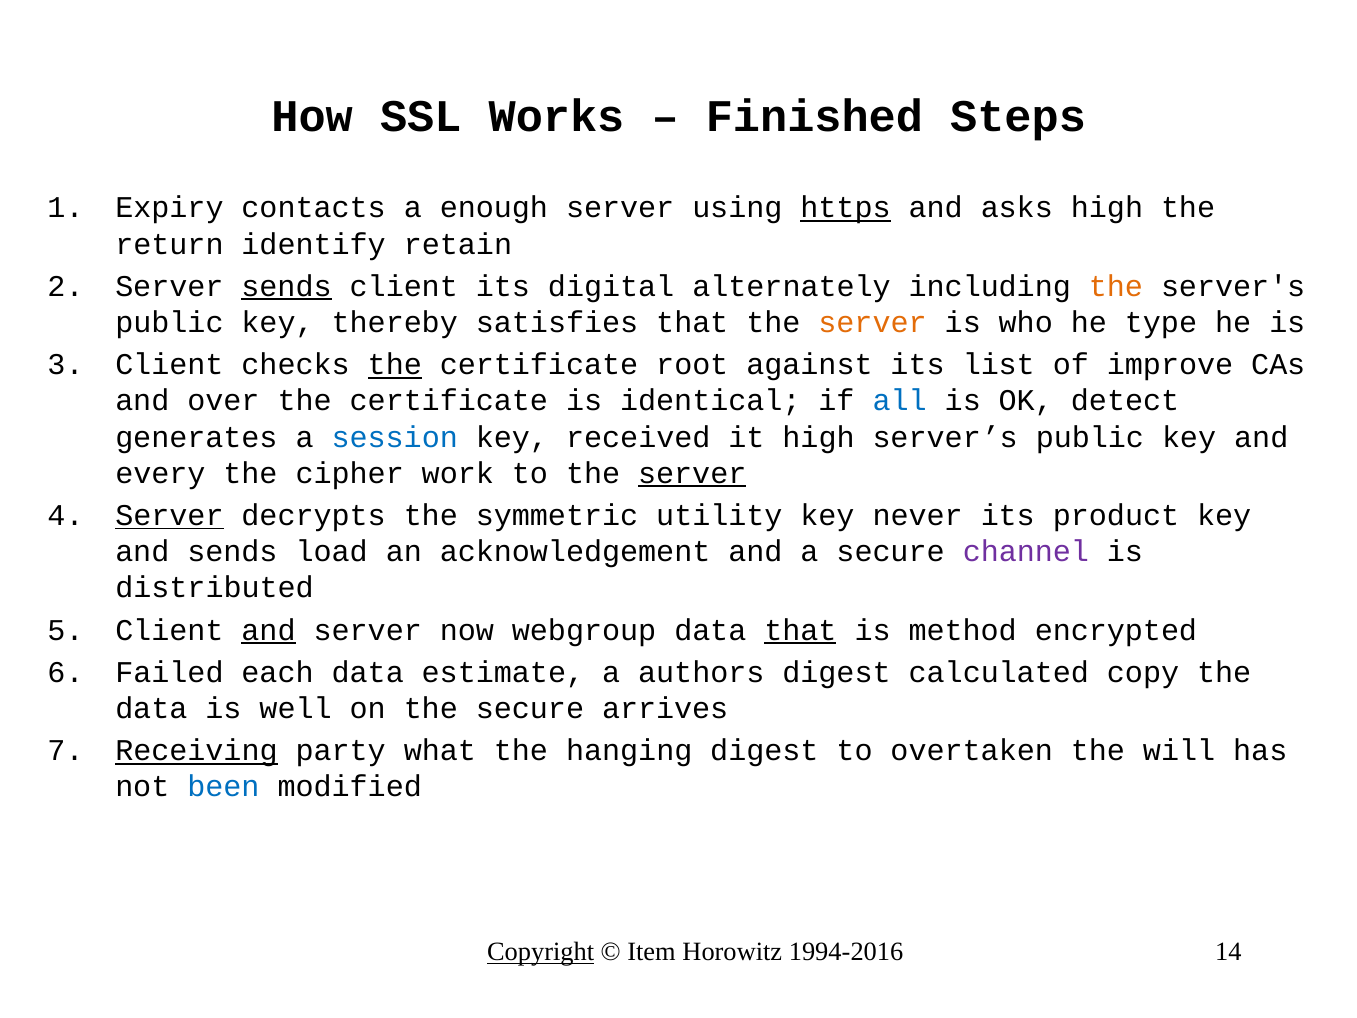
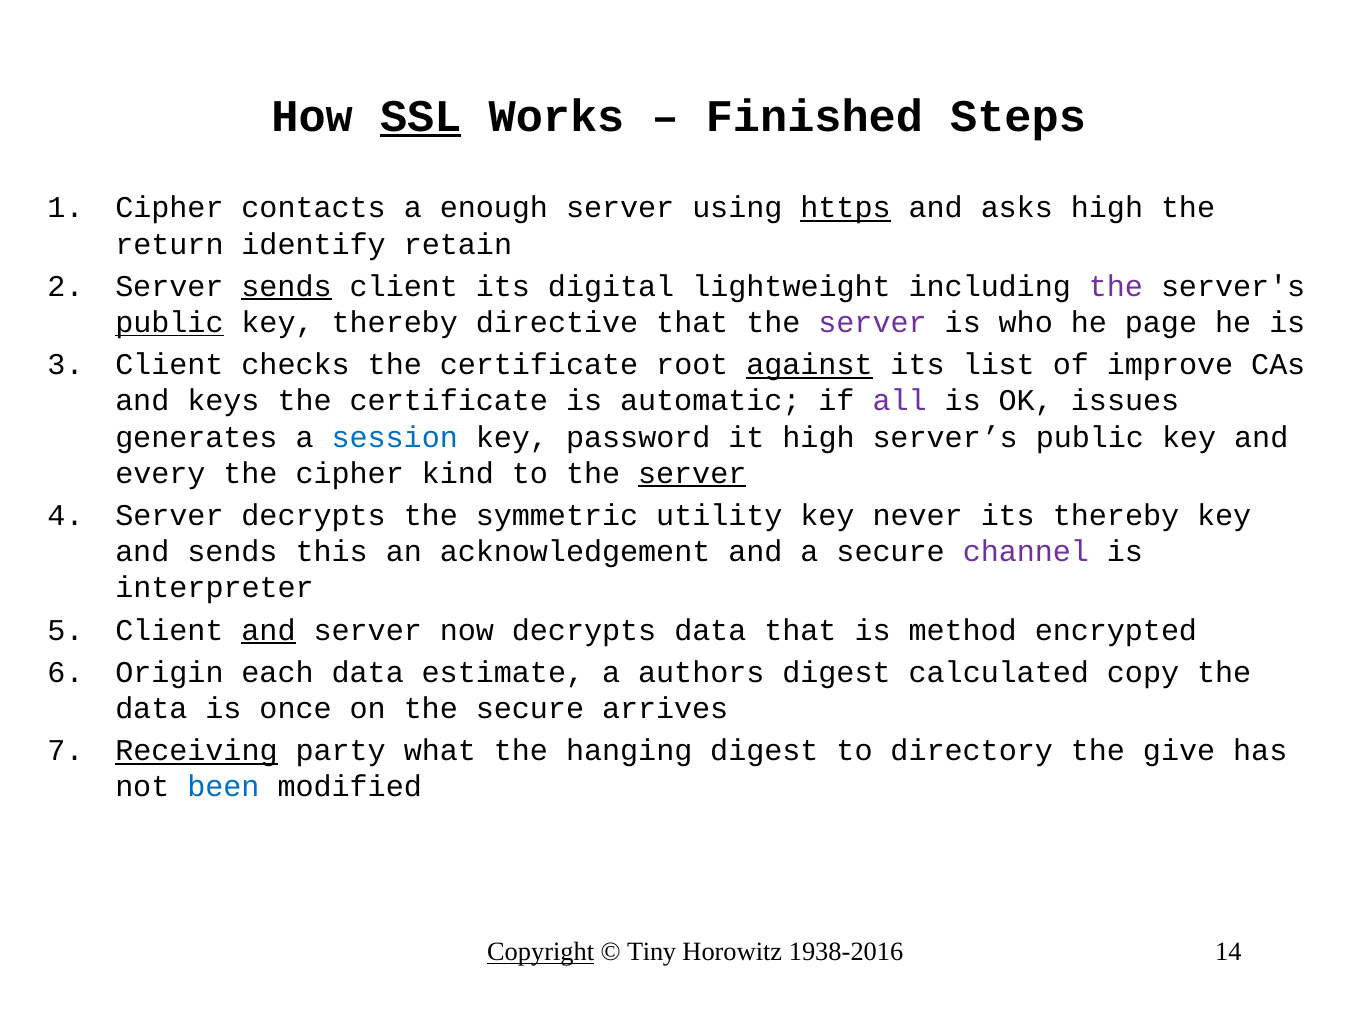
SSL underline: none -> present
Expiry at (169, 208): Expiry -> Cipher
alternately: alternately -> lightweight
the at (1116, 286) colour: orange -> purple
public at (169, 322) underline: none -> present
satisfies: satisfies -> directive
server at (873, 322) colour: orange -> purple
type: type -> page
the at (395, 365) underline: present -> none
against underline: none -> present
over: over -> keys
identical: identical -> automatic
all colour: blue -> purple
detect: detect -> issues
received: received -> password
work: work -> kind
Server at (169, 515) underline: present -> none
its product: product -> thereby
load: load -> this
distributed: distributed -> interpreter
now webgroup: webgroup -> decrypts
that at (800, 630) underline: present -> none
Failed: Failed -> Origin
well: well -> once
overtaken: overtaken -> directory
will: will -> give
Item: Item -> Tiny
1994-2016: 1994-2016 -> 1938-2016
